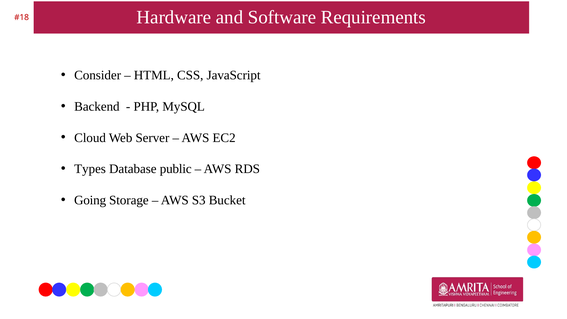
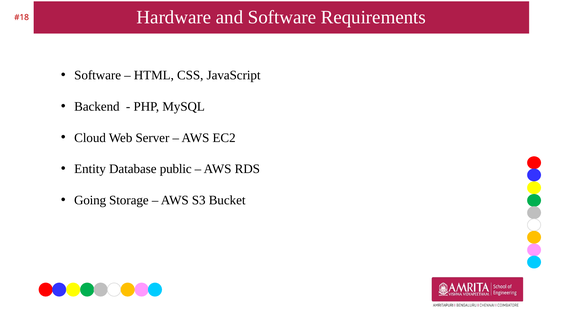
Consider at (98, 75): Consider -> Software
Types: Types -> Entity
